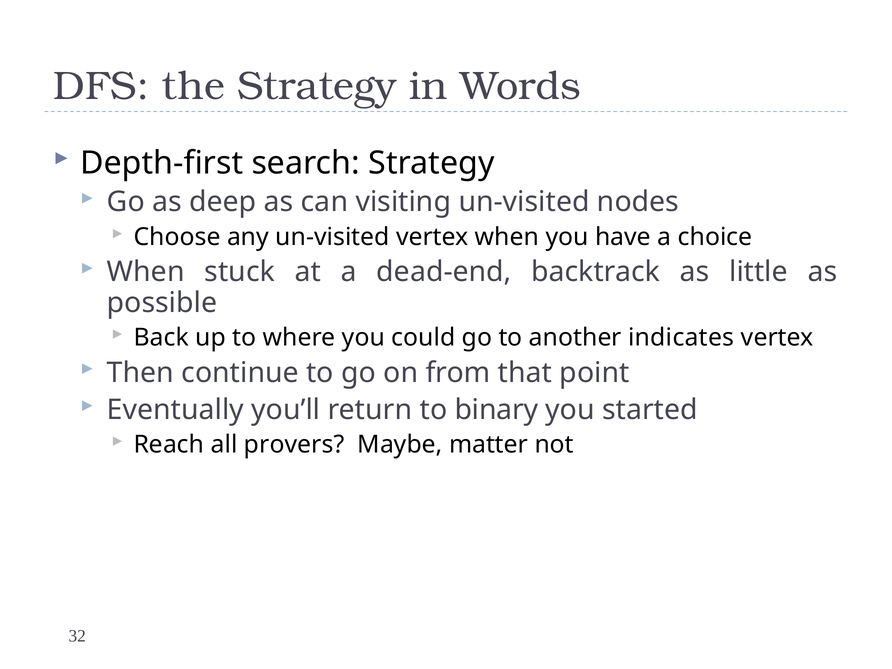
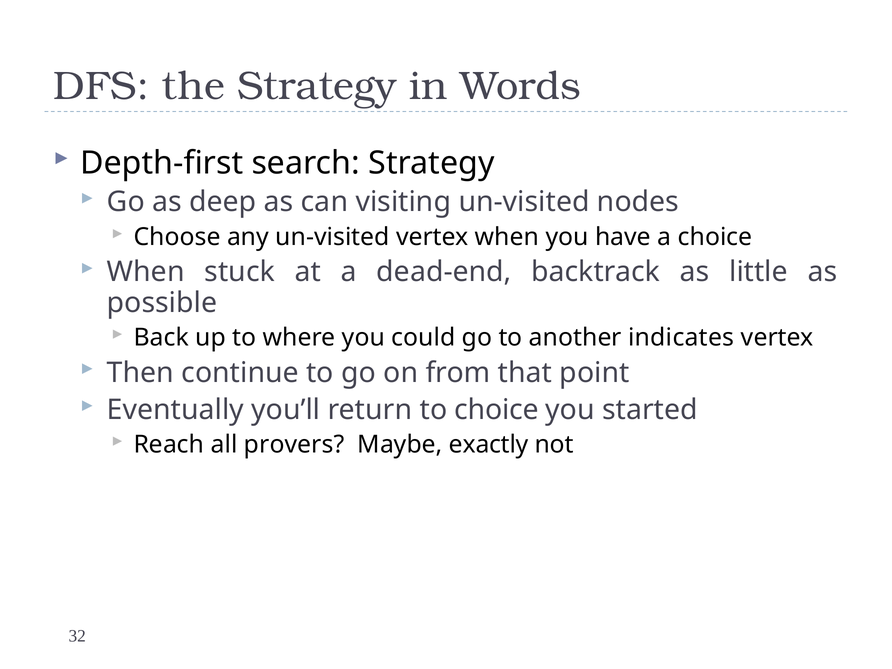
to binary: binary -> choice
matter: matter -> exactly
